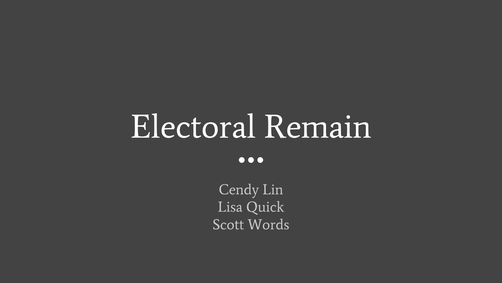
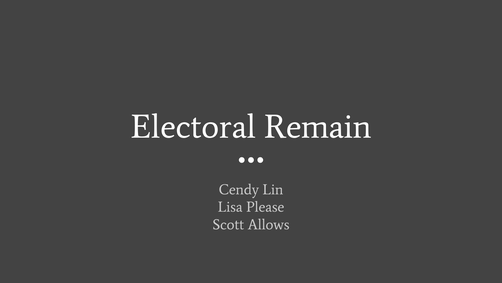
Quick: Quick -> Please
Words: Words -> Allows
